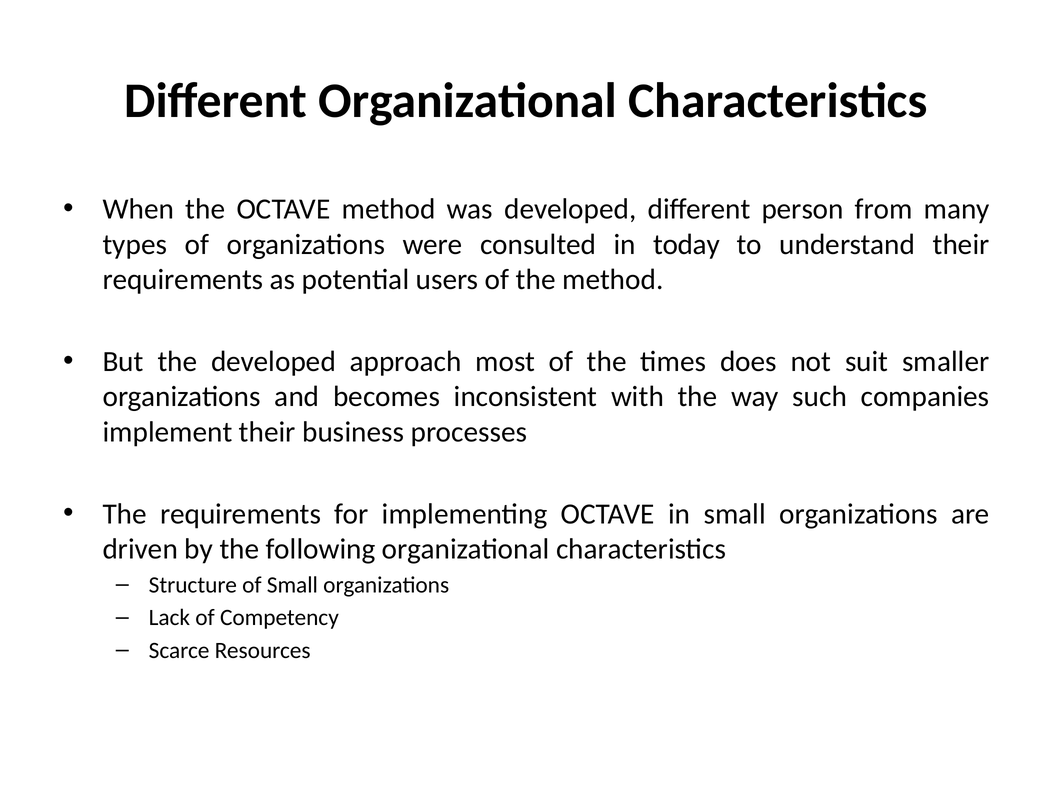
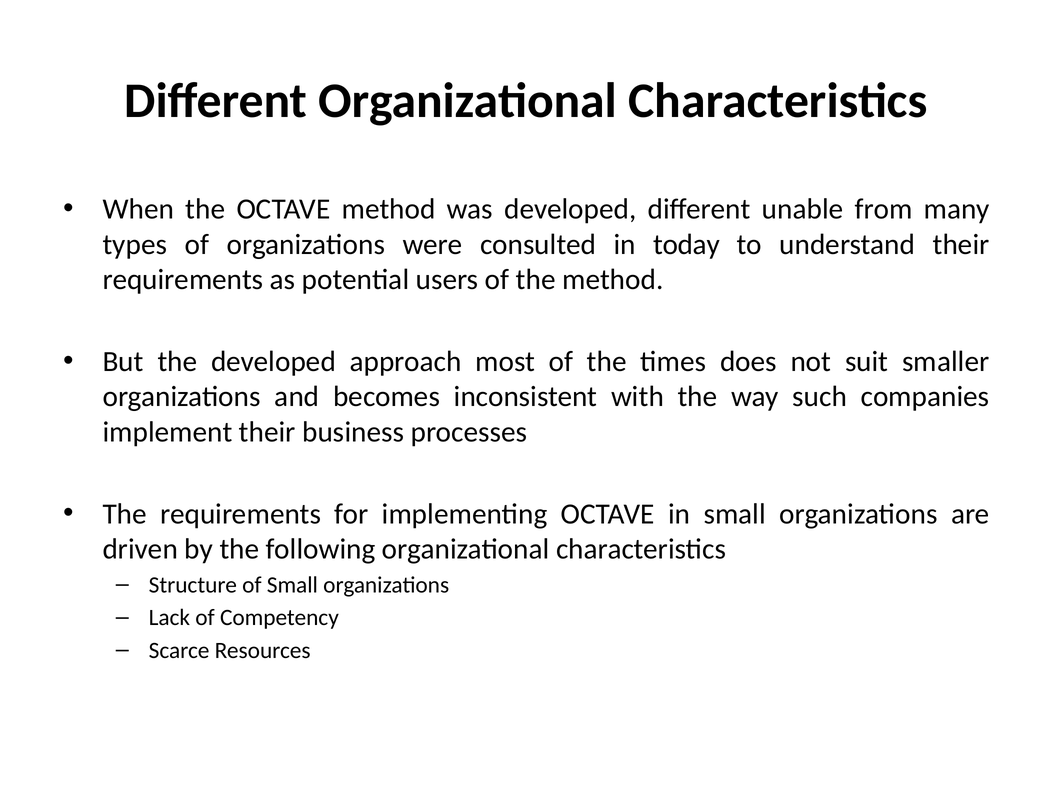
person: person -> unable
